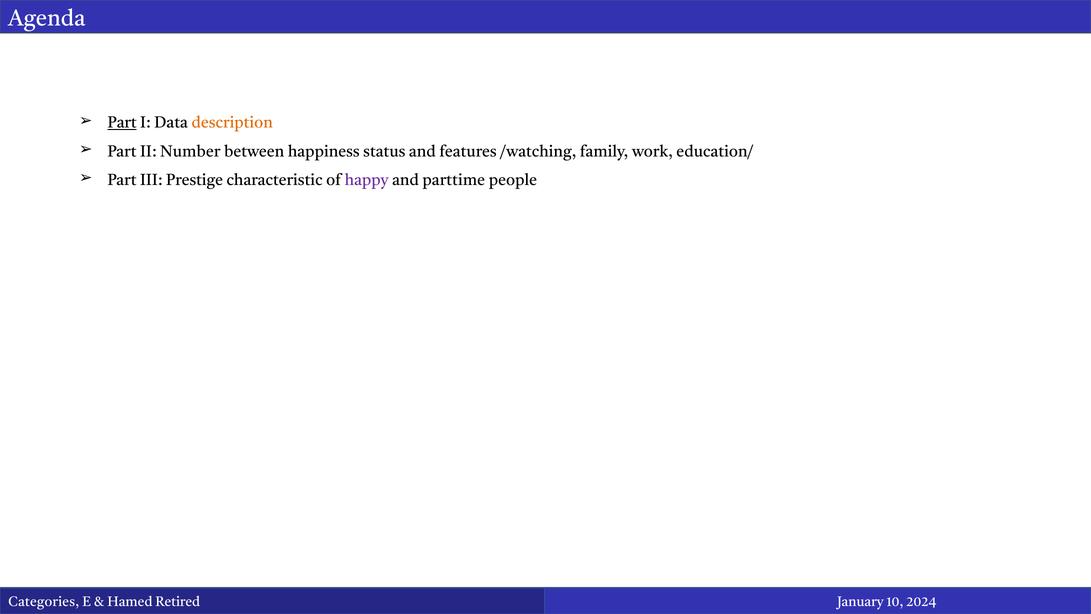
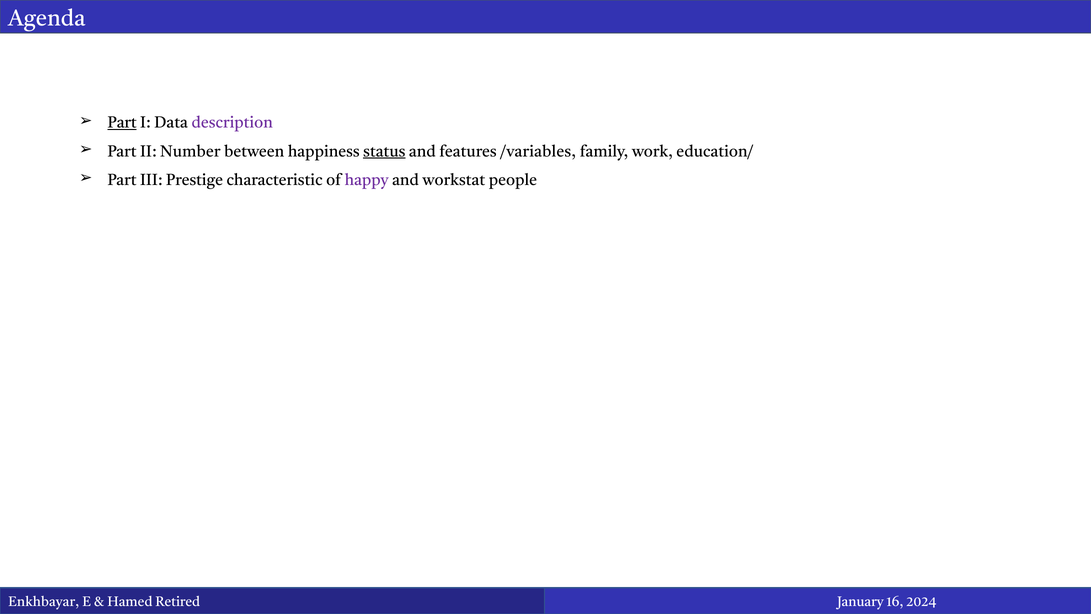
description colour: orange -> purple
status underline: none -> present
/watching: /watching -> /variables
parttime: parttime -> workstat
Categories: Categories -> Enkhbayar
10: 10 -> 16
